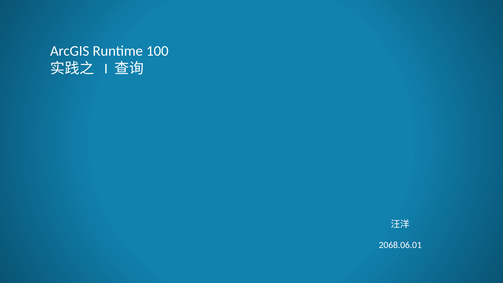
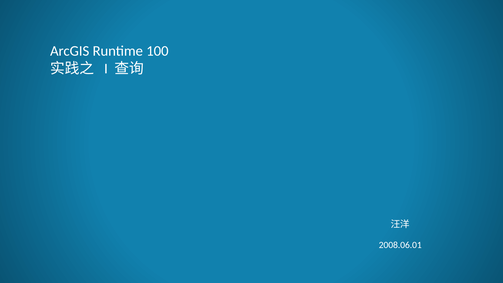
2068.06.01: 2068.06.01 -> 2008.06.01
